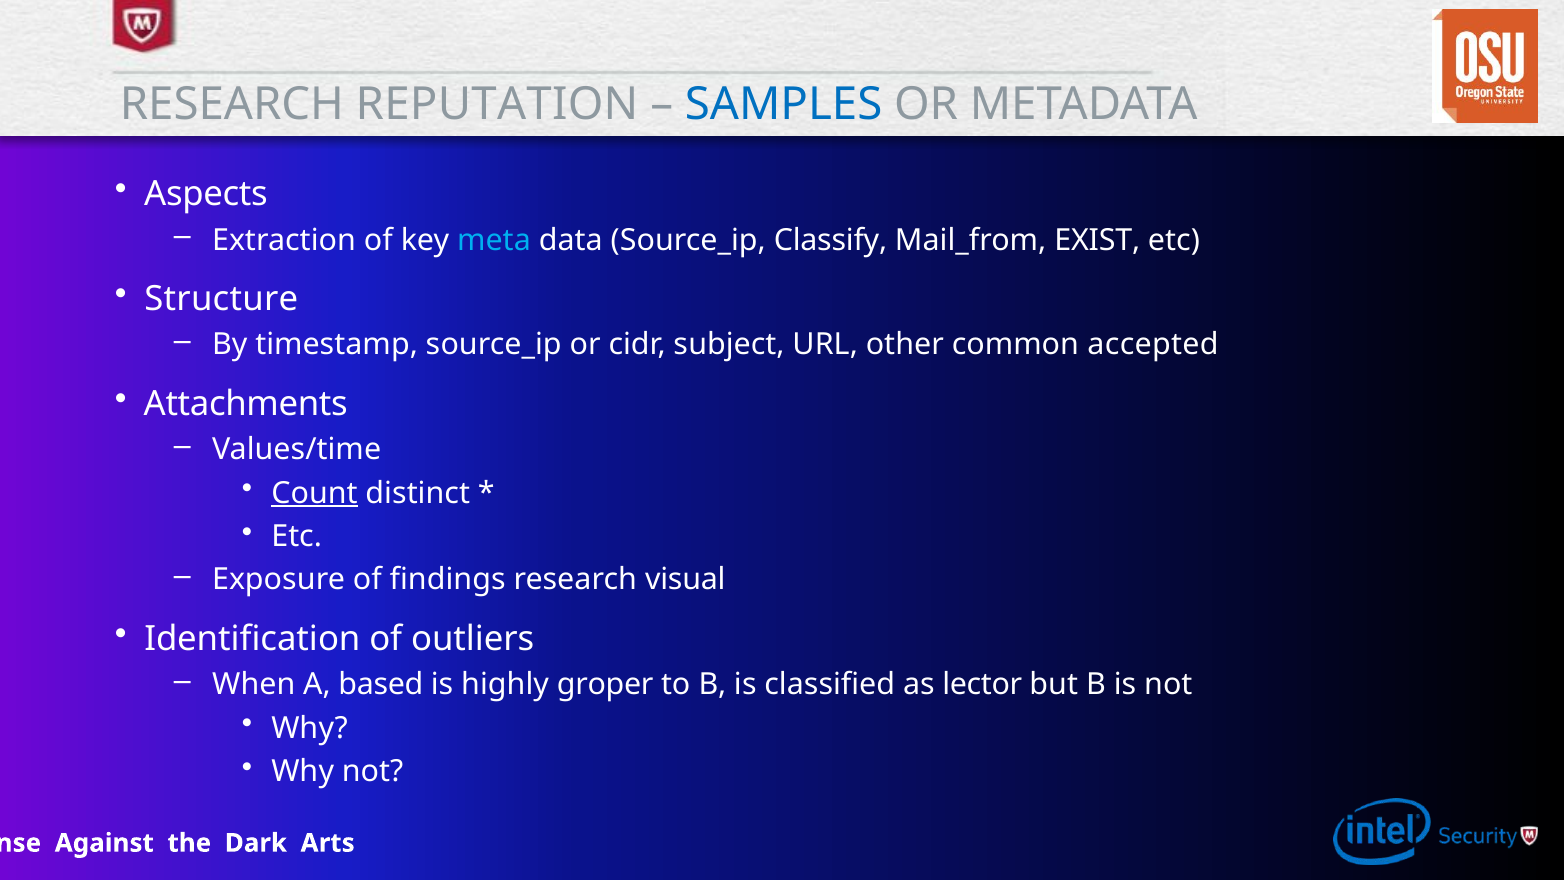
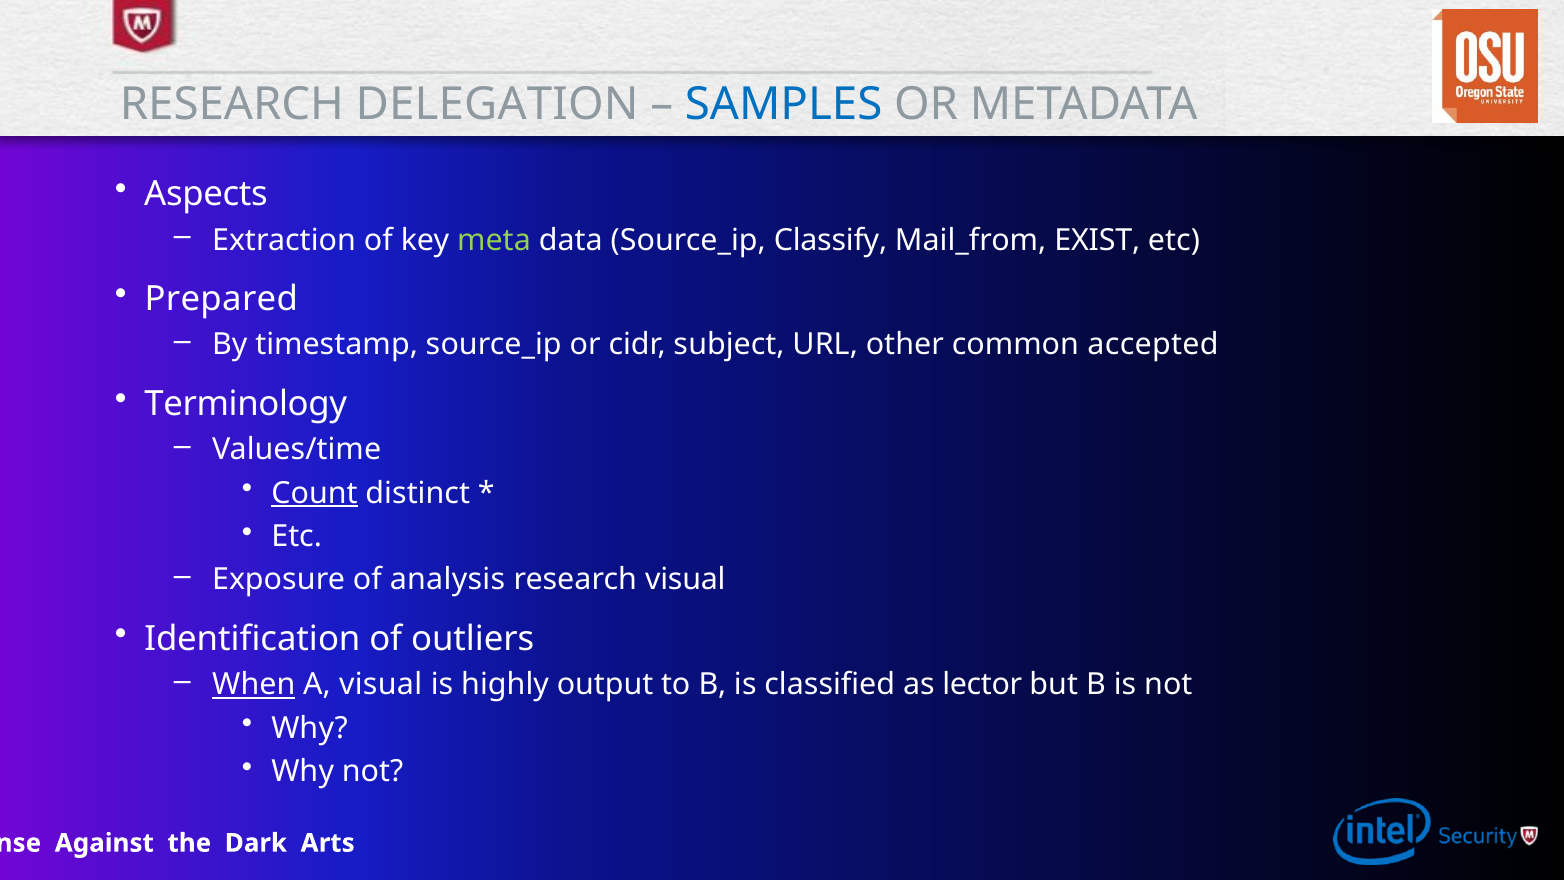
REPUTATION: REPUTATION -> DELEGATION
meta colour: light blue -> light green
Structure: Structure -> Prepared
Attachments: Attachments -> Terminology
findings: findings -> analysis
When underline: none -> present
A based: based -> visual
groper: groper -> output
